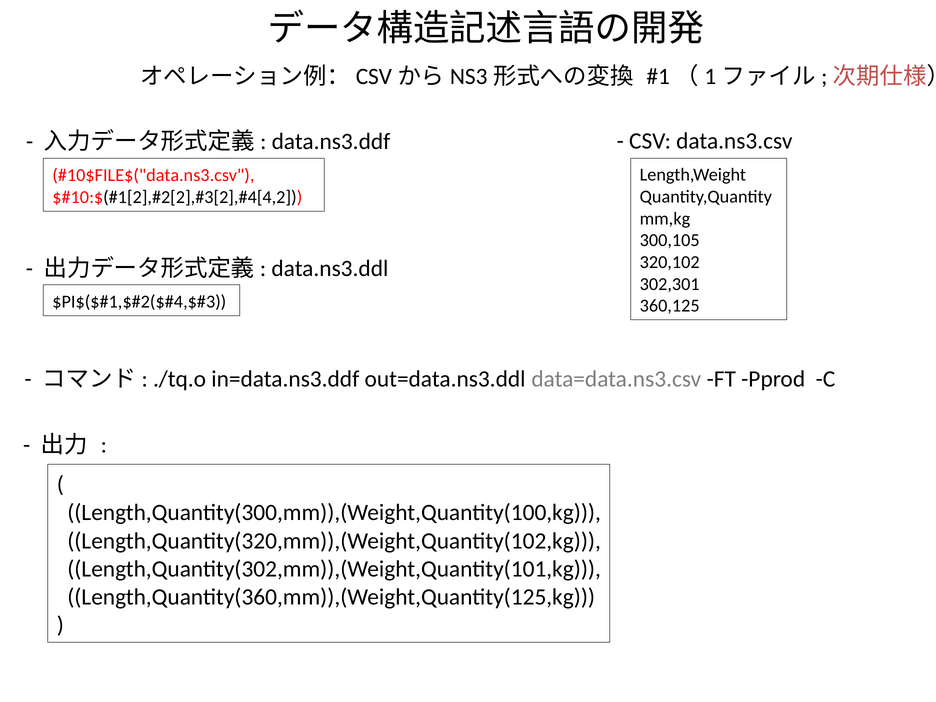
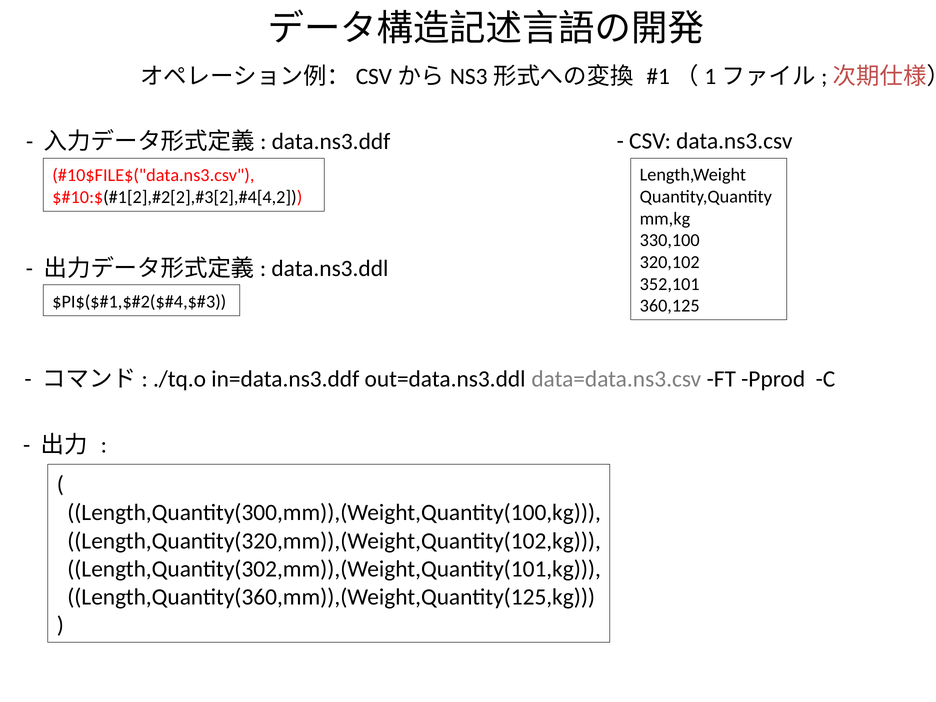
300,105: 300,105 -> 330,100
302,301: 302,301 -> 352,101
